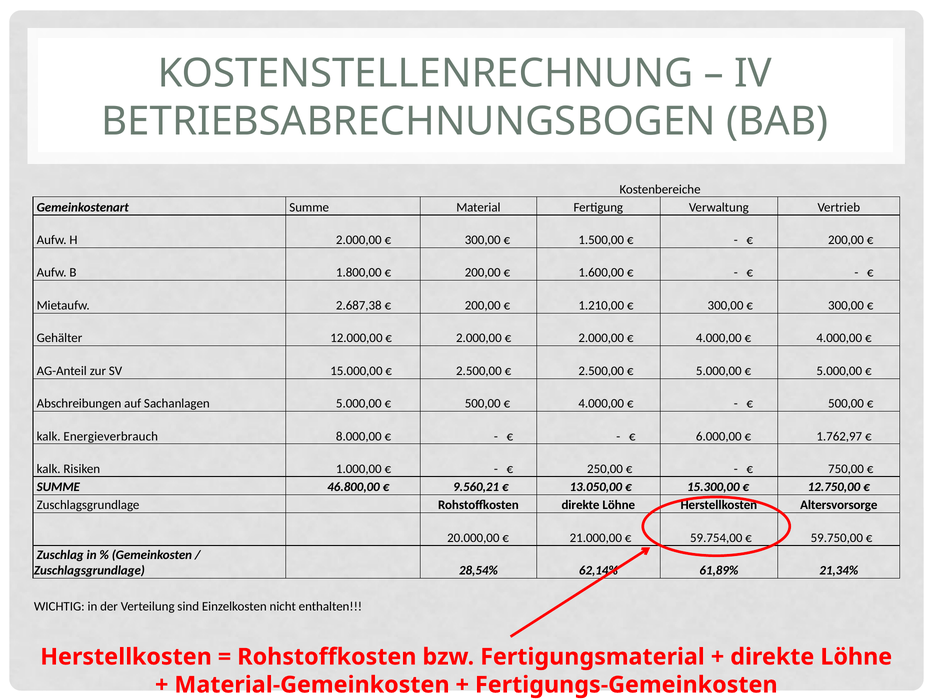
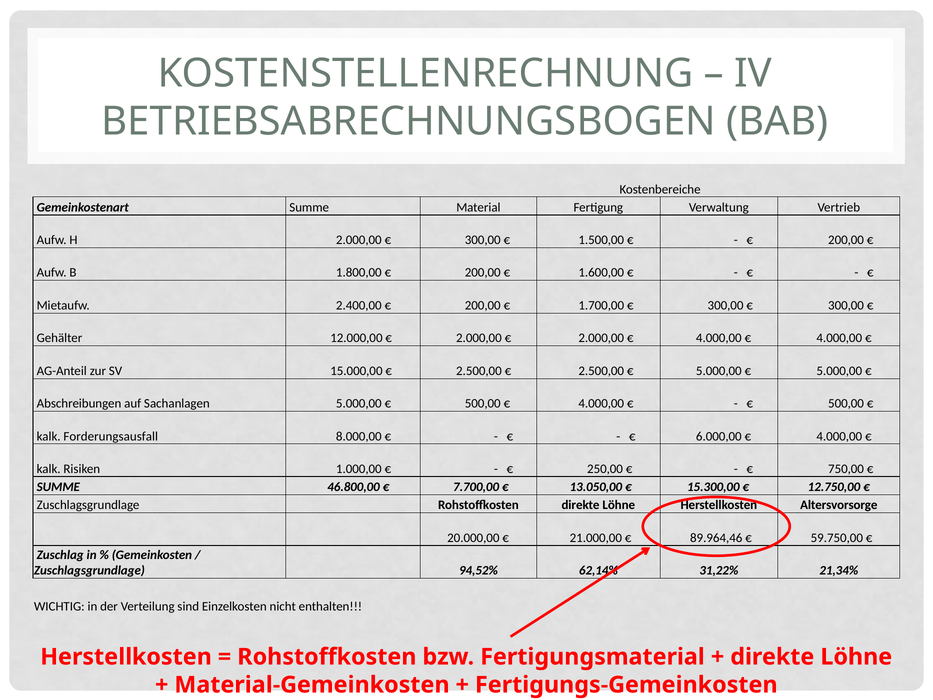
2.687,38: 2.687,38 -> 2.400,00
1.210,00: 1.210,00 -> 1.700,00
Energieverbrauch: Energieverbrauch -> Forderungsausfall
1.762,97 at (839, 436): 1.762,97 -> 4.000,00
9.560,21: 9.560,21 -> 7.700,00
59.754,00: 59.754,00 -> 89.964,46
28,54%: 28,54% -> 94,52%
61,89%: 61,89% -> 31,22%
